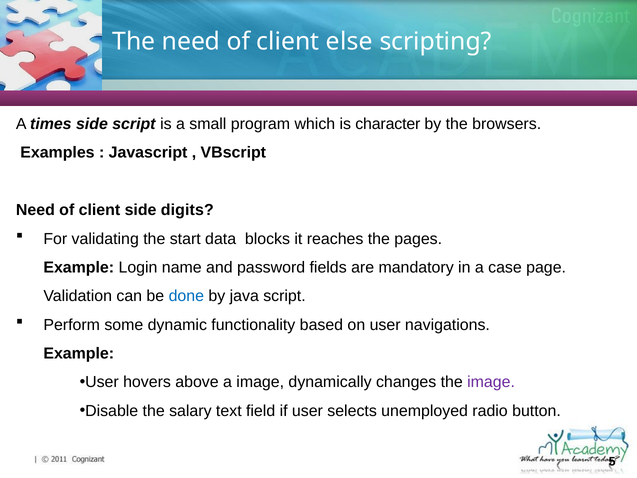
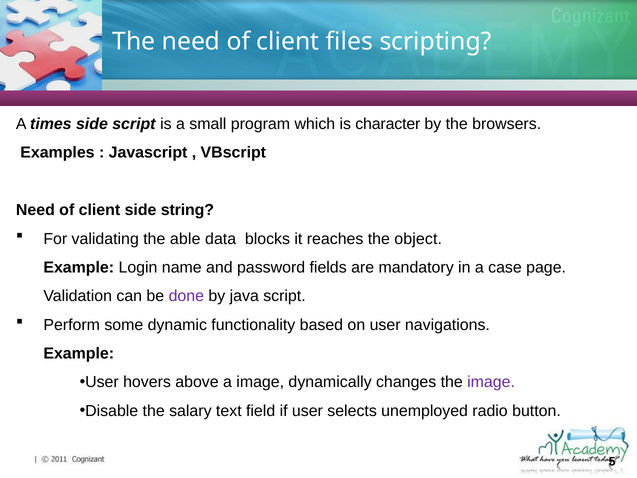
else: else -> files
digits: digits -> string
start: start -> able
pages: pages -> object
done colour: blue -> purple
